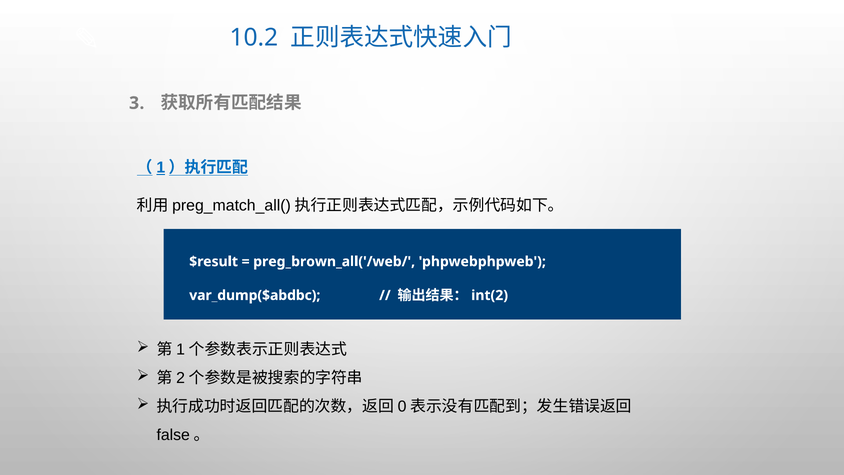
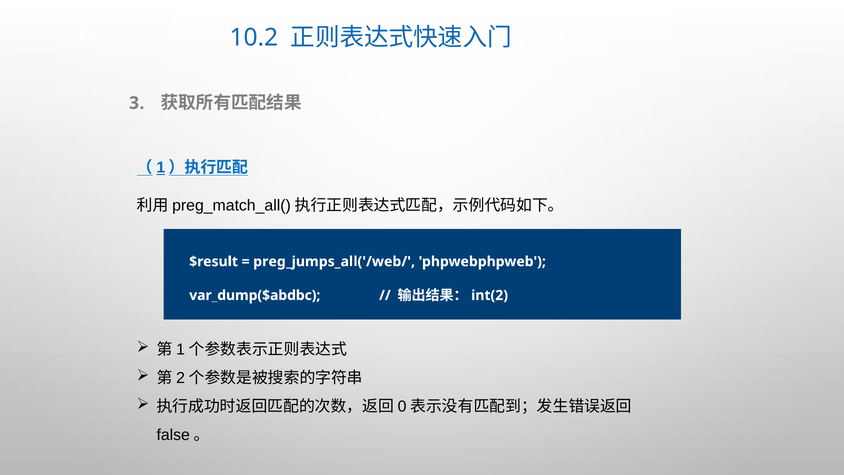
preg_brown_all('/web/: preg_brown_all('/web/ -> preg_jumps_all('/web/
